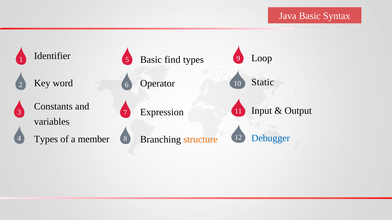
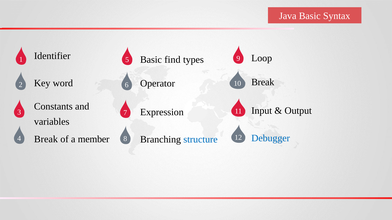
Static at (263, 82): Static -> Break
Types at (46, 139): Types -> Break
structure colour: orange -> blue
